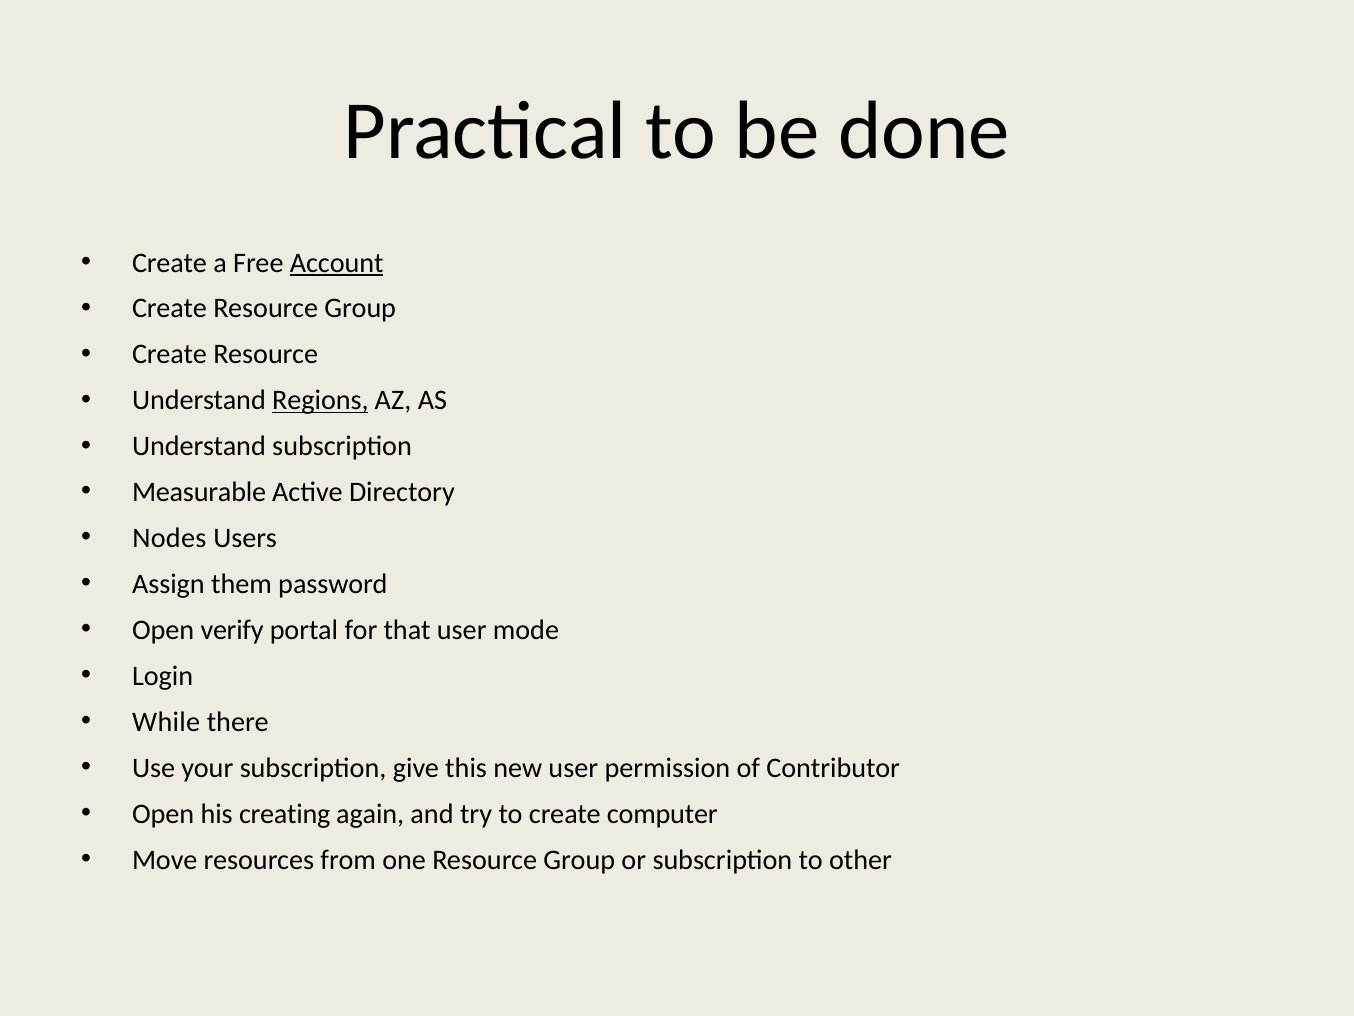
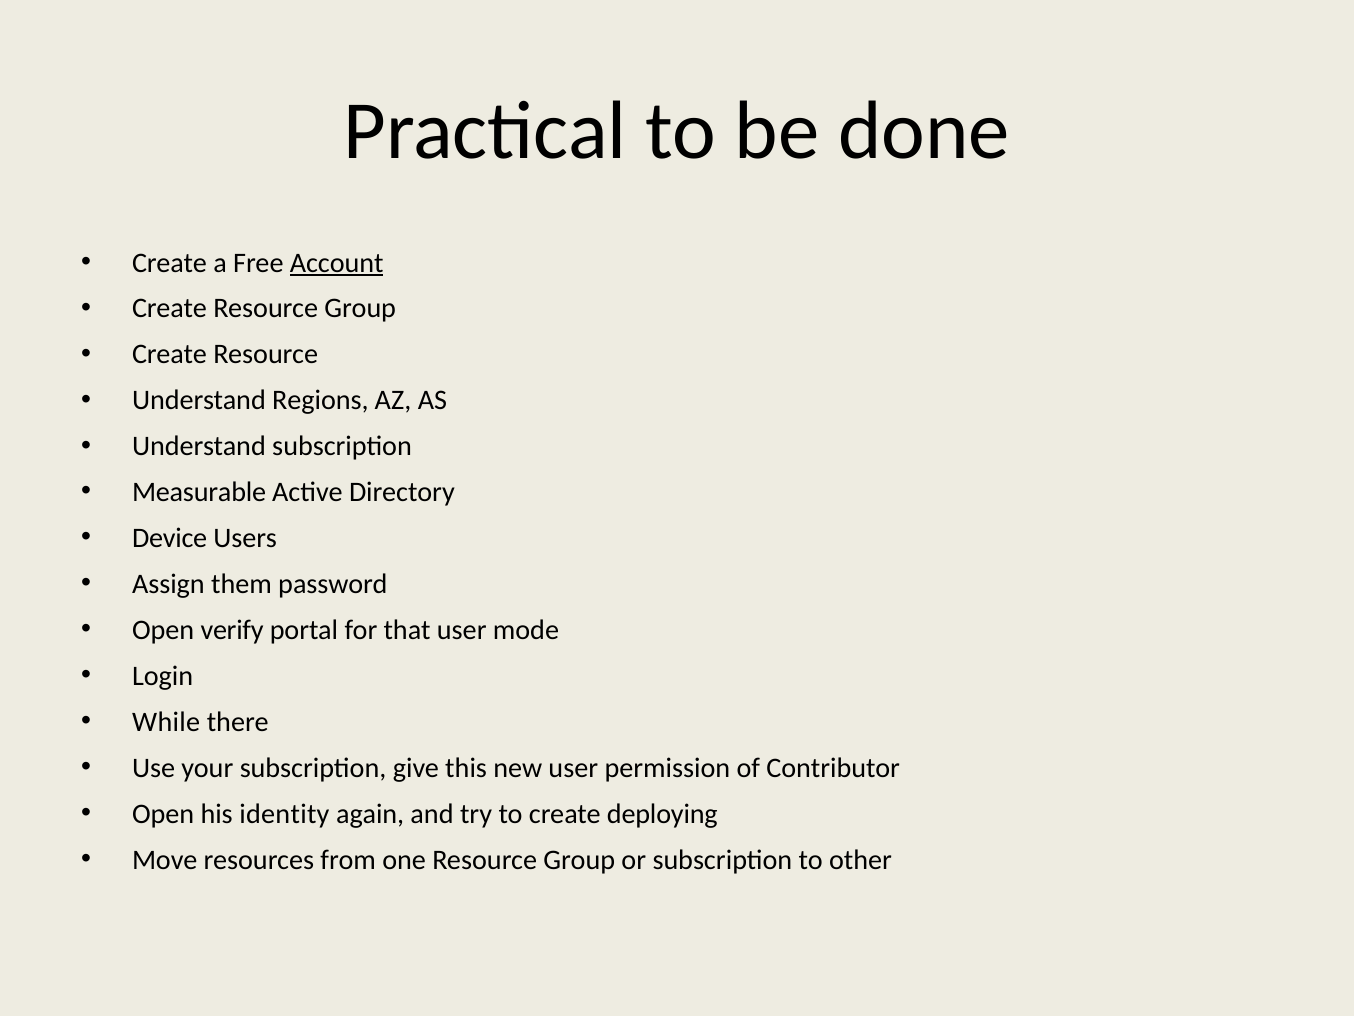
Regions underline: present -> none
Nodes: Nodes -> Device
creating: creating -> identity
computer: computer -> deploying
